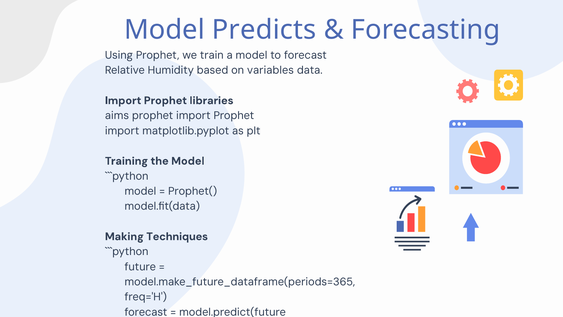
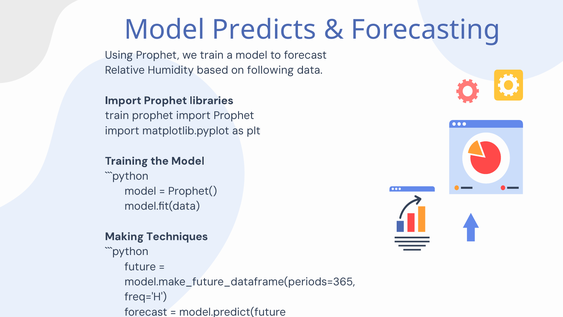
variables: variables -> following
aims at (117, 116): aims -> train
